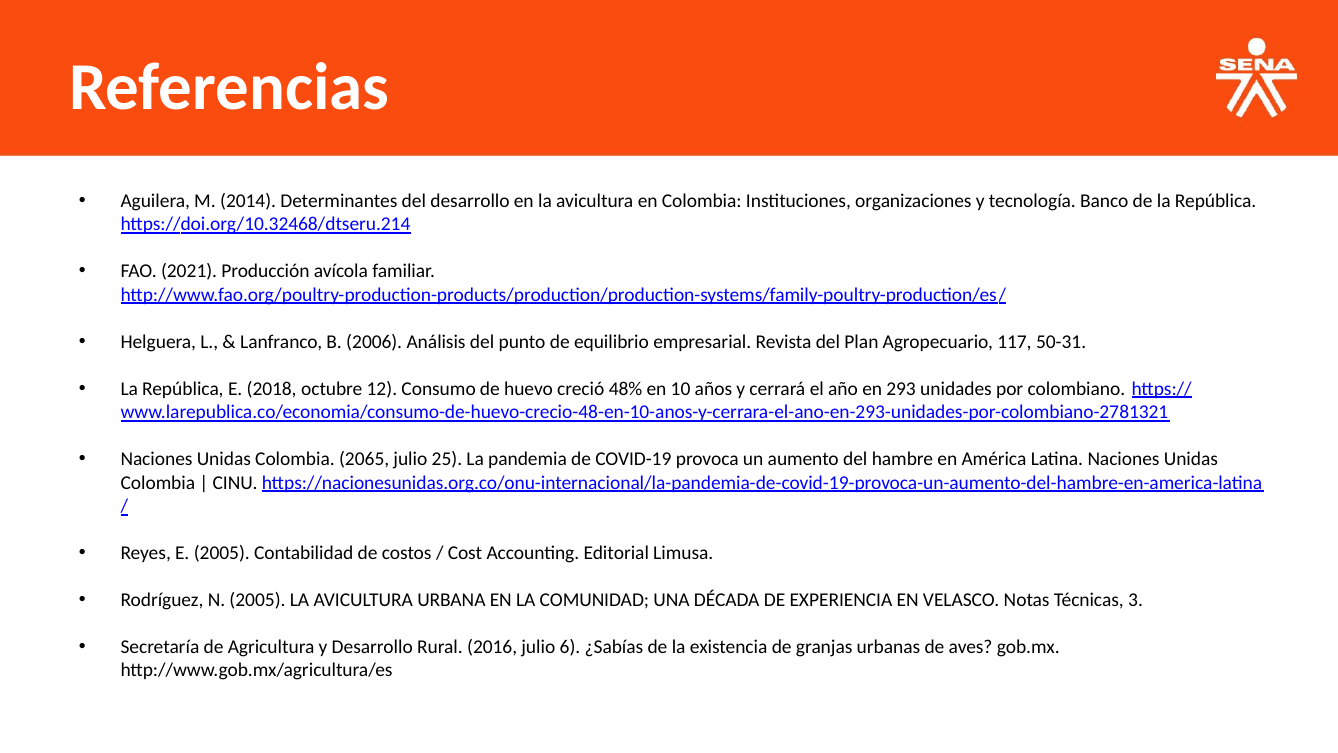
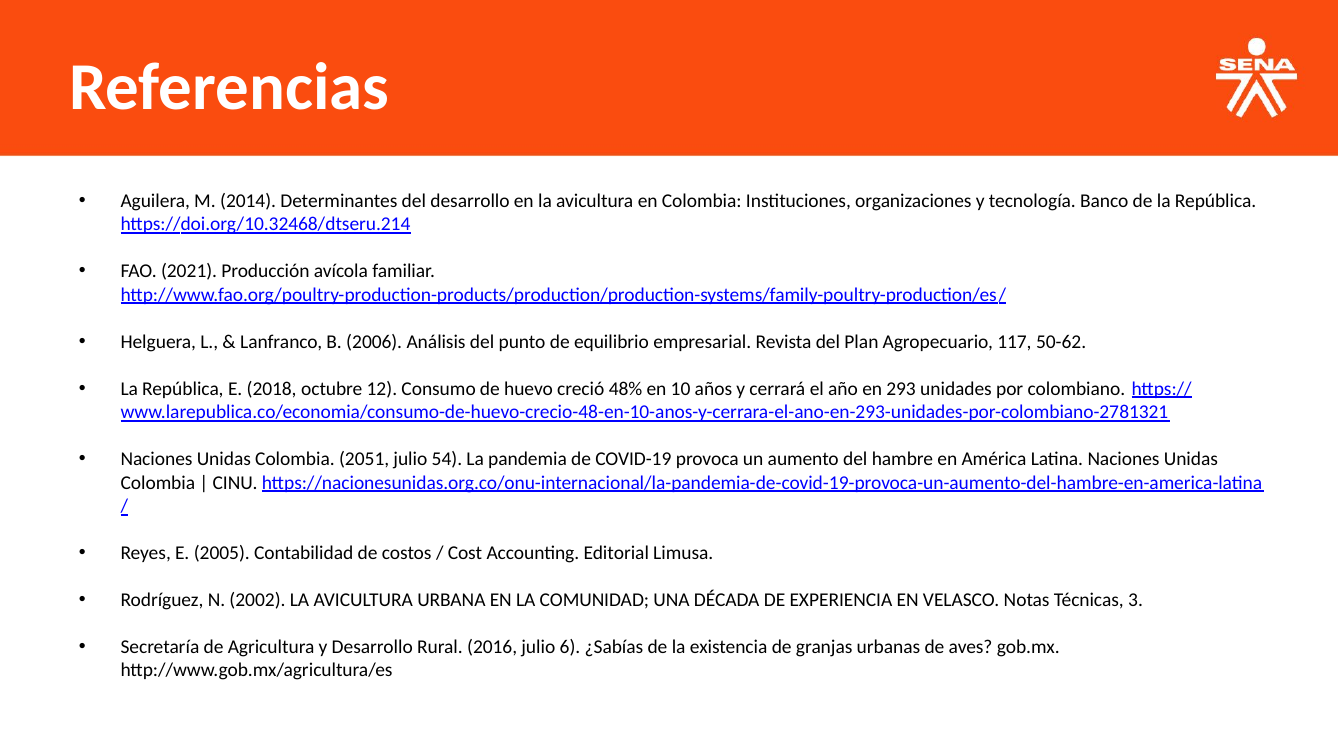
50-31: 50-31 -> 50-62
2065: 2065 -> 2051
25: 25 -> 54
N 2005: 2005 -> 2002
